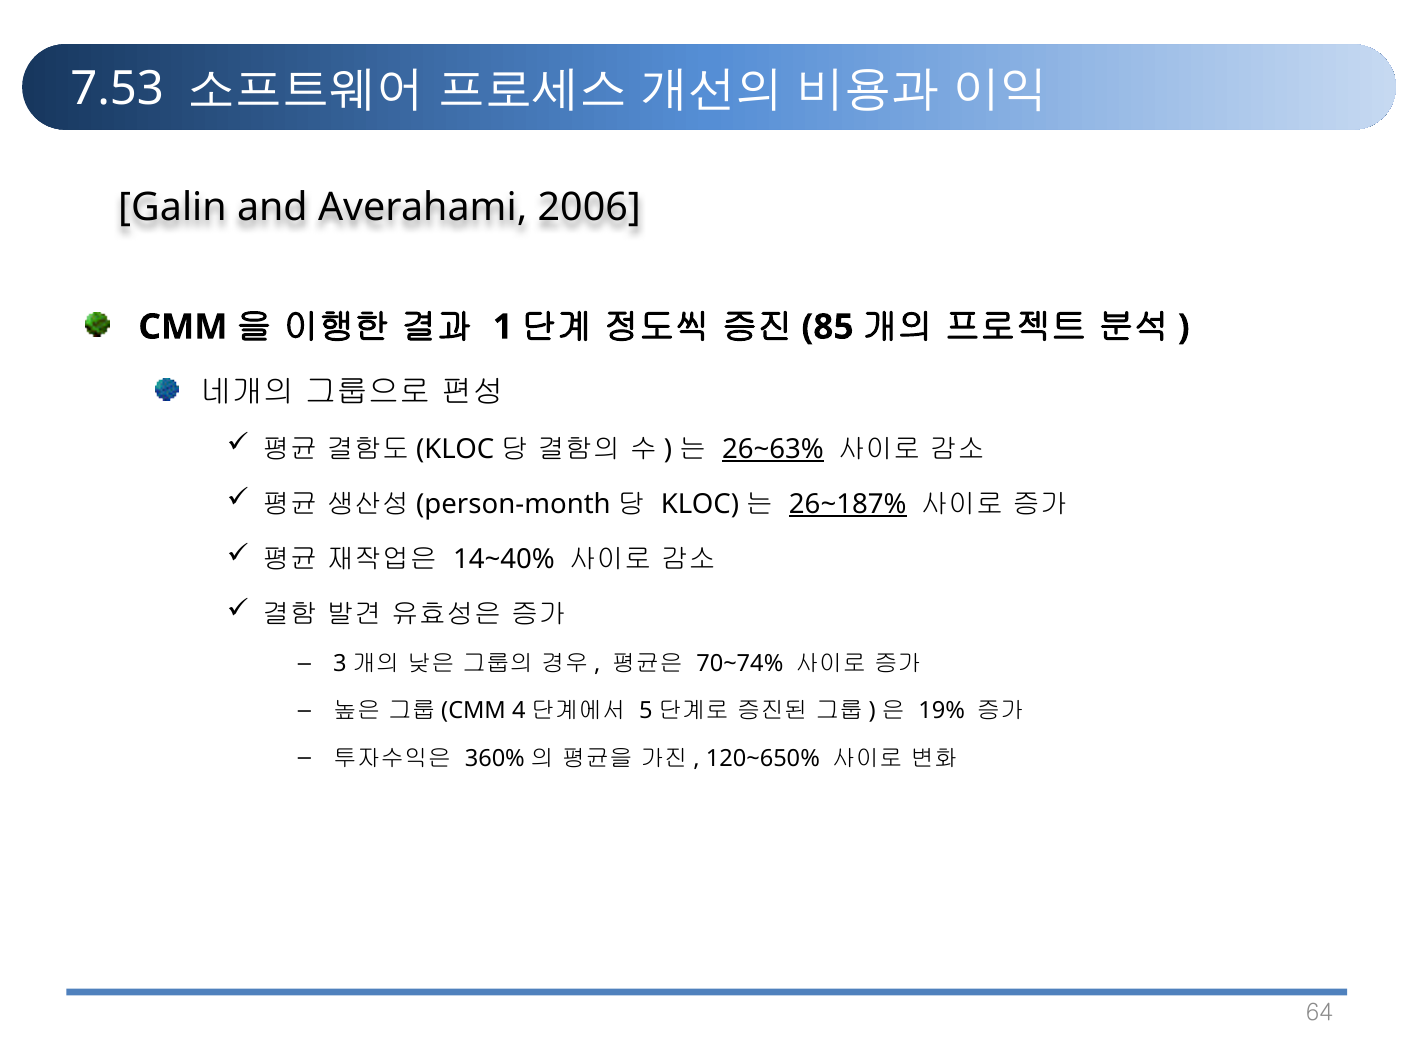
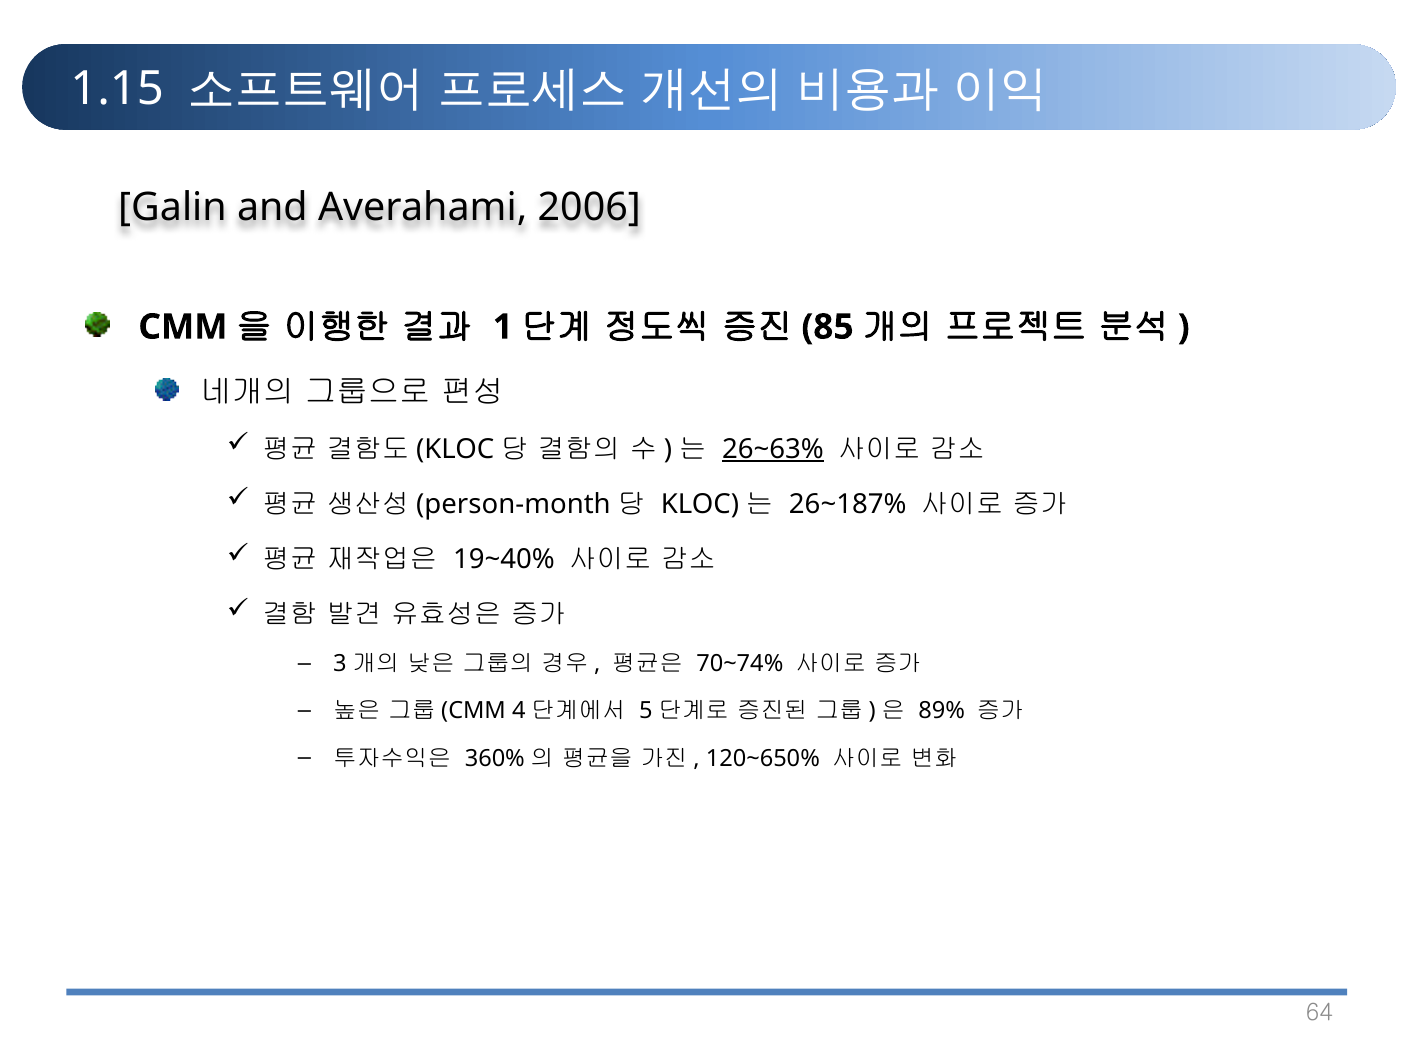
7.53: 7.53 -> 1.15
26~187% underline: present -> none
14~40%: 14~40% -> 19~40%
19%: 19% -> 89%
